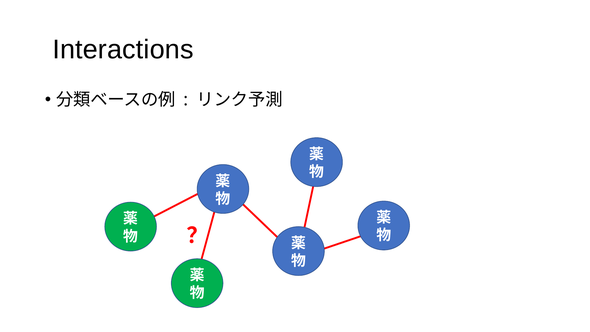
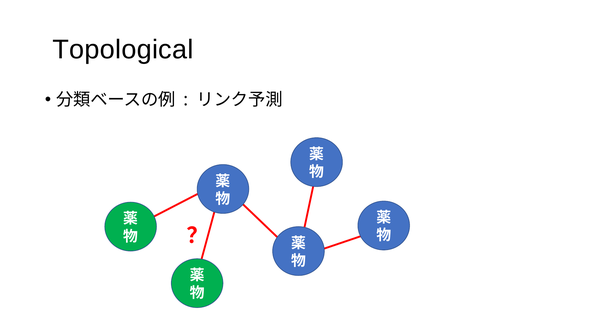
Interactions: Interactions -> Topological
